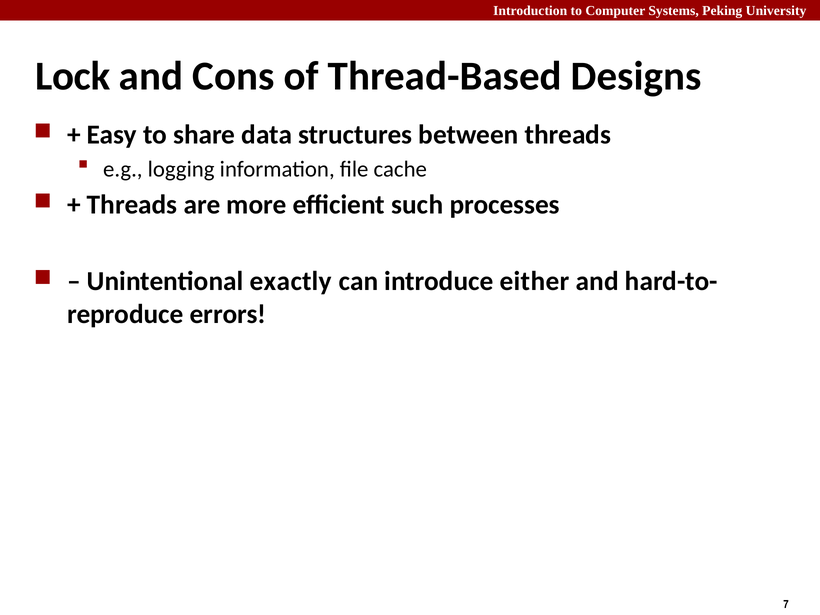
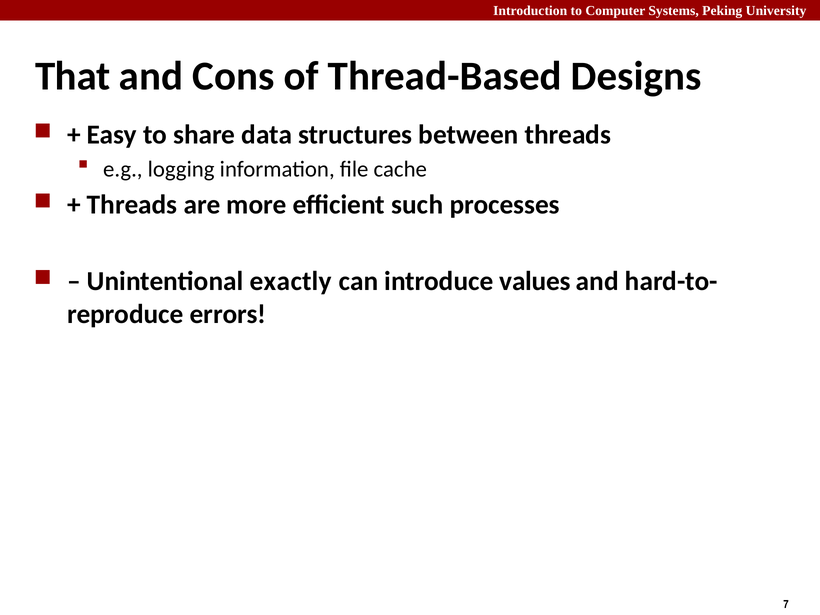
Lock: Lock -> That
either: either -> values
